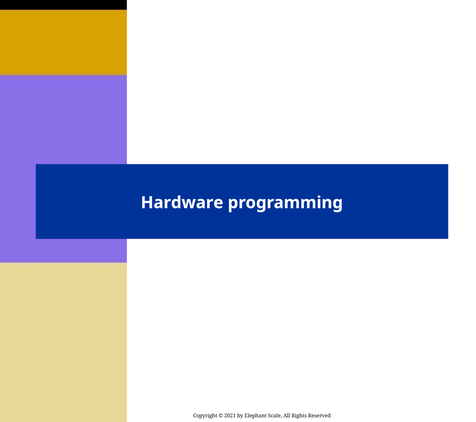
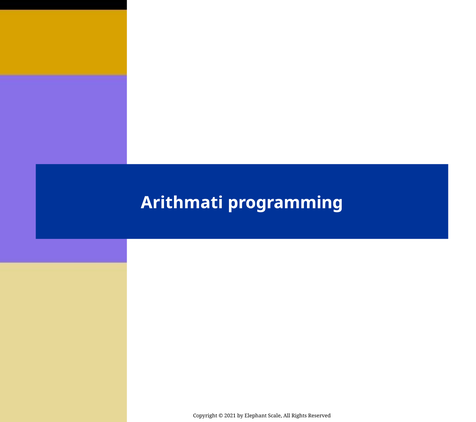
Hardware: Hardware -> Arithmati
